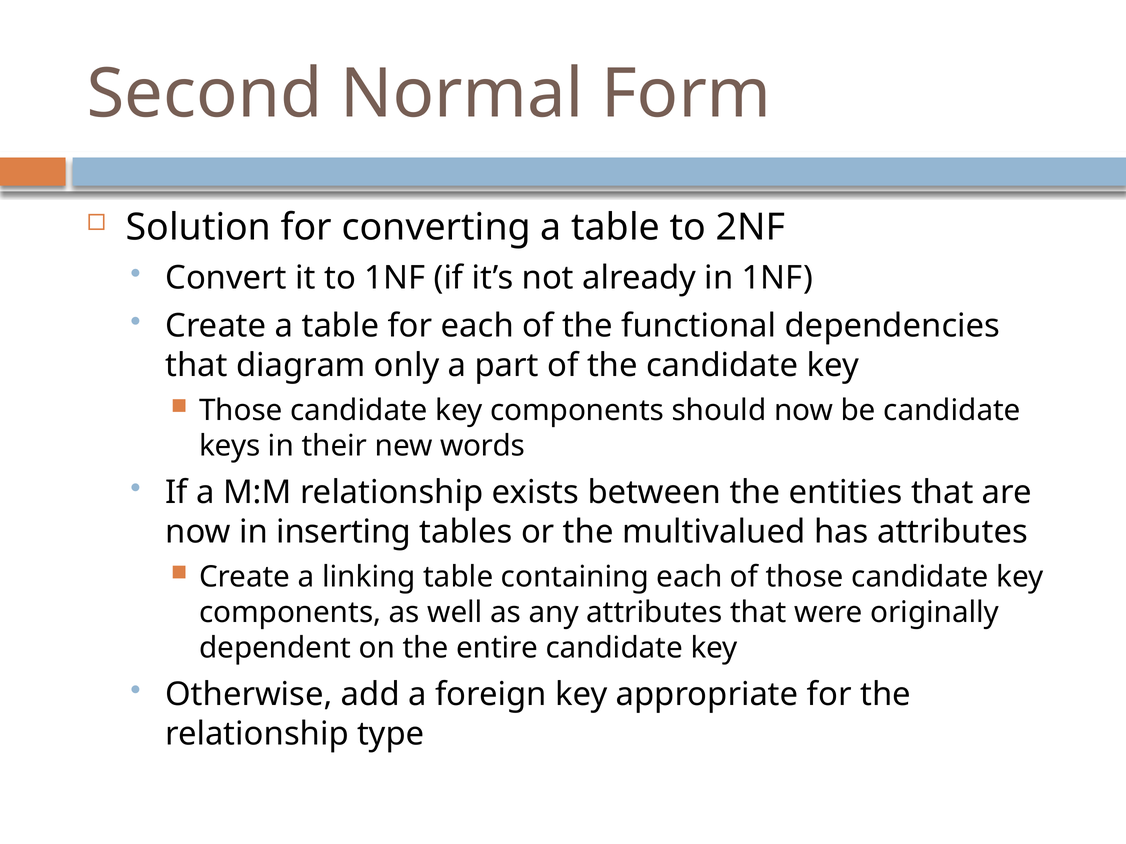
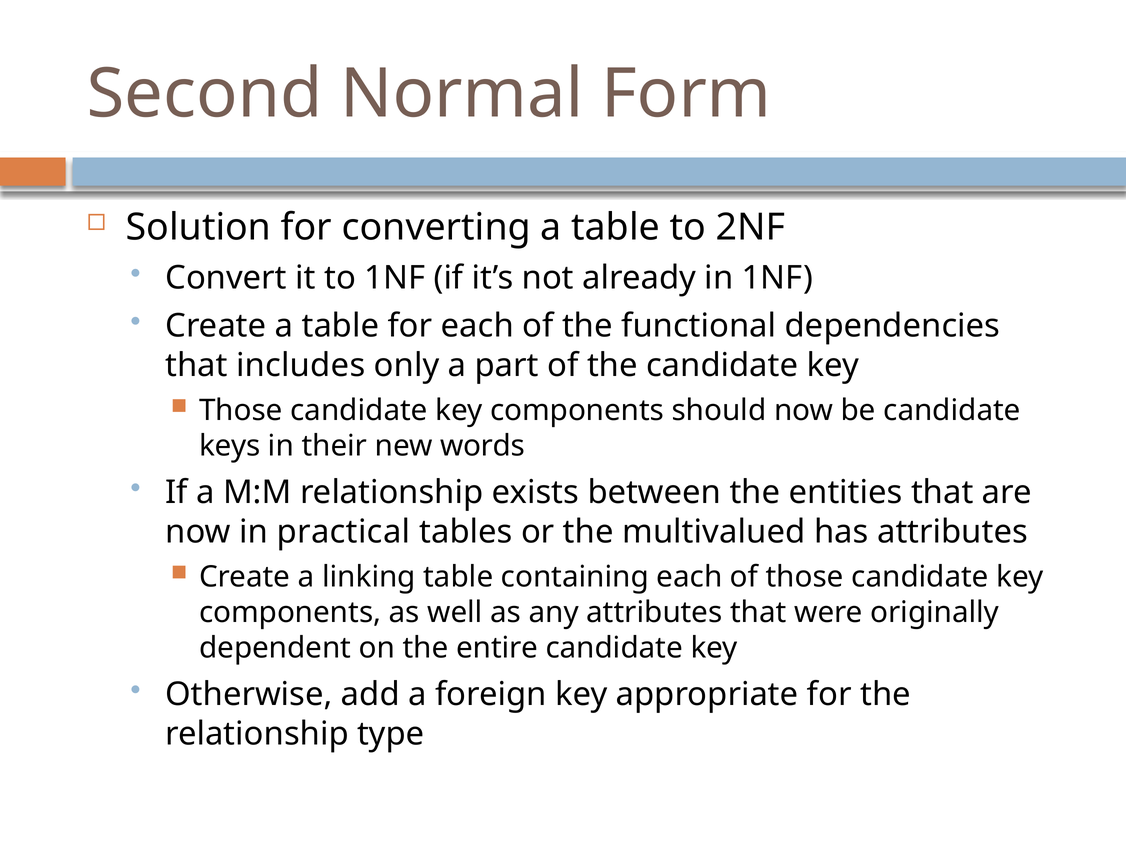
diagram: diagram -> includes
inserting: inserting -> practical
